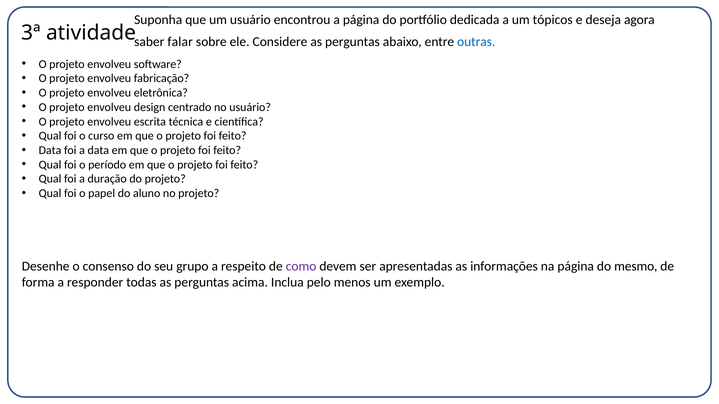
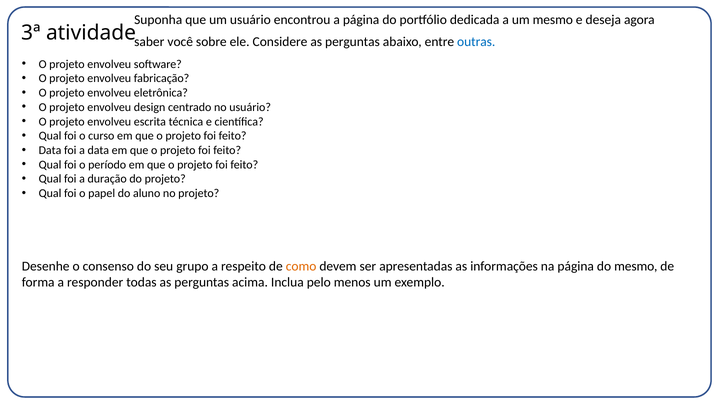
um tópicos: tópicos -> mesmo
falar: falar -> você
como colour: purple -> orange
